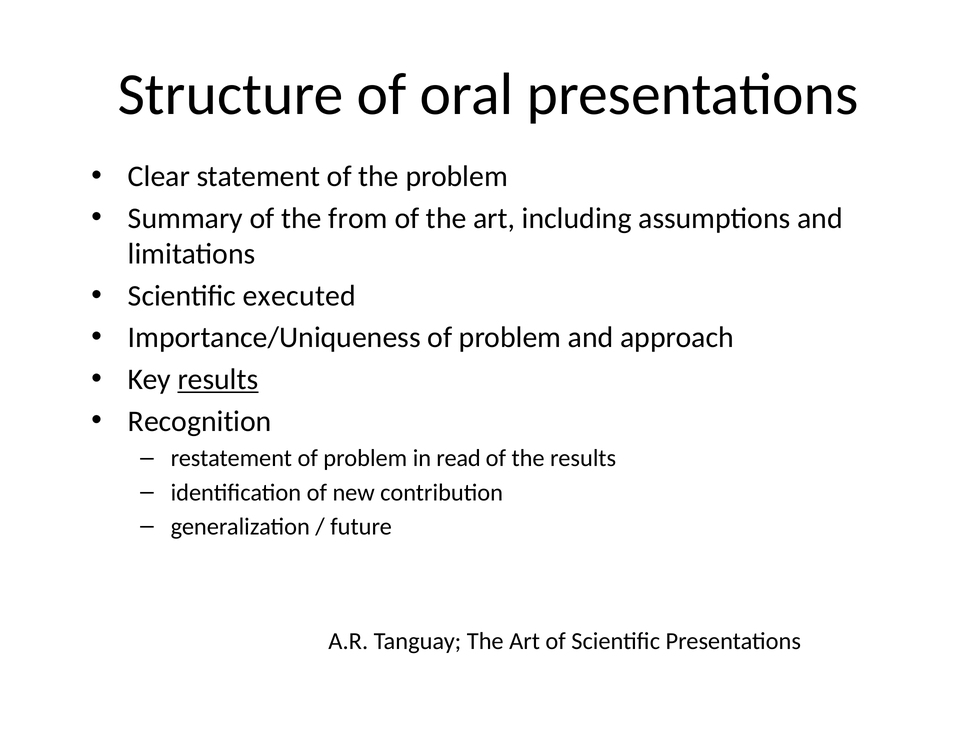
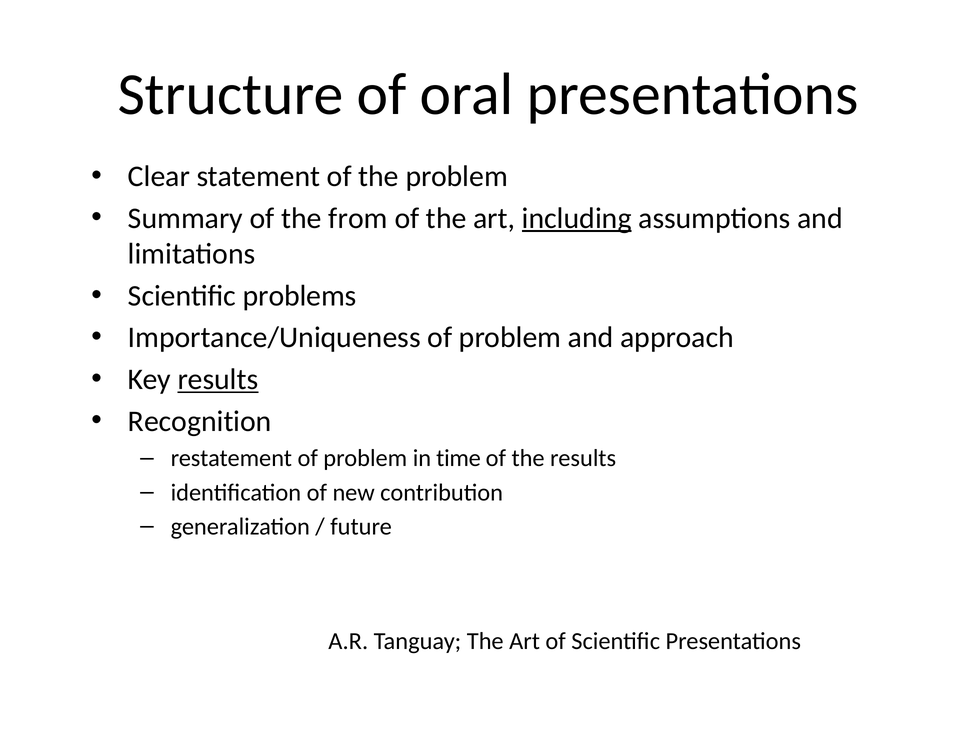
including underline: none -> present
executed: executed -> problems
read: read -> time
